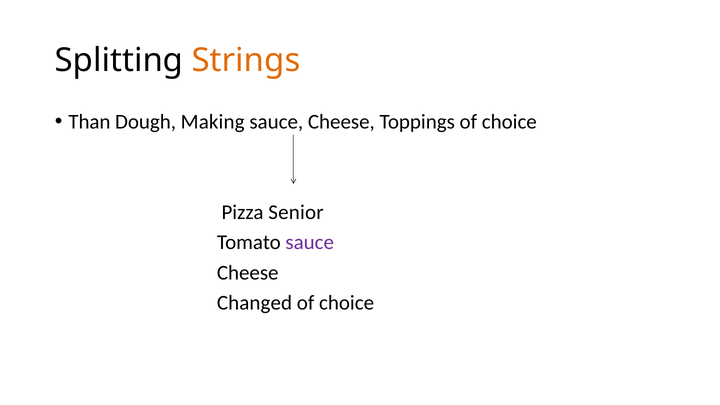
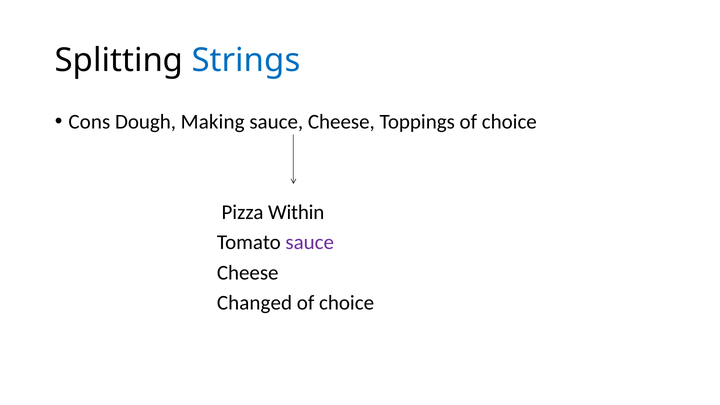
Strings colour: orange -> blue
Than: Than -> Cons
Senior: Senior -> Within
